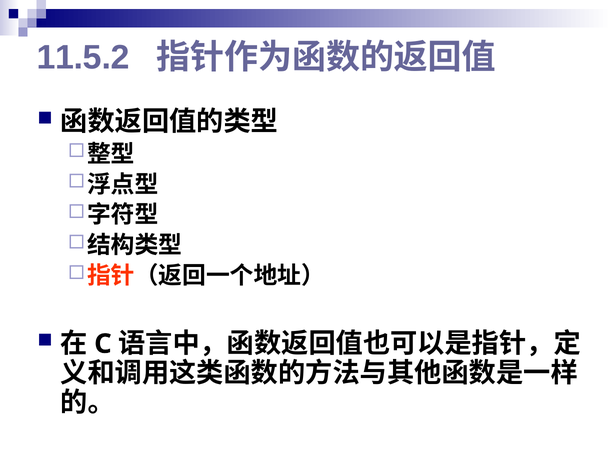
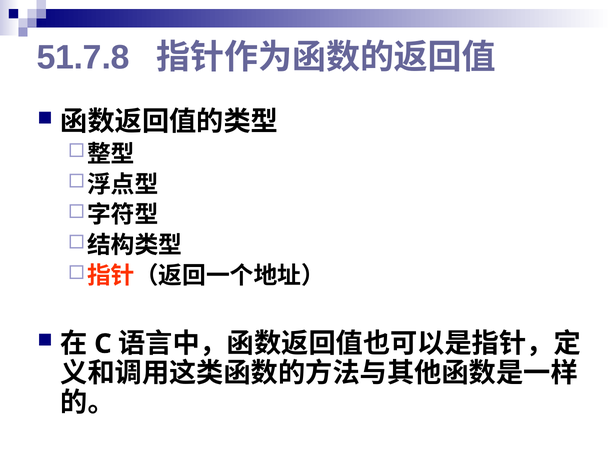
11.5.2: 11.5.2 -> 51.7.8
